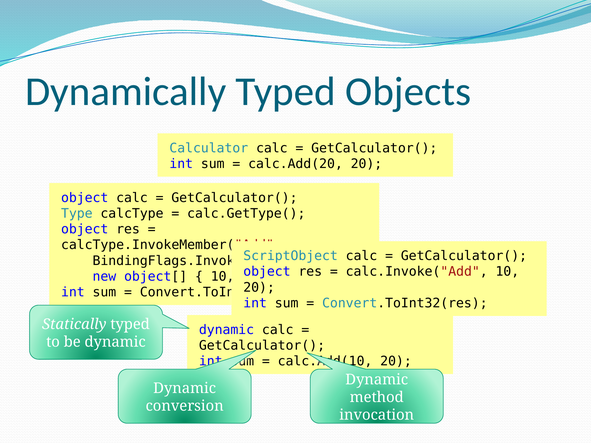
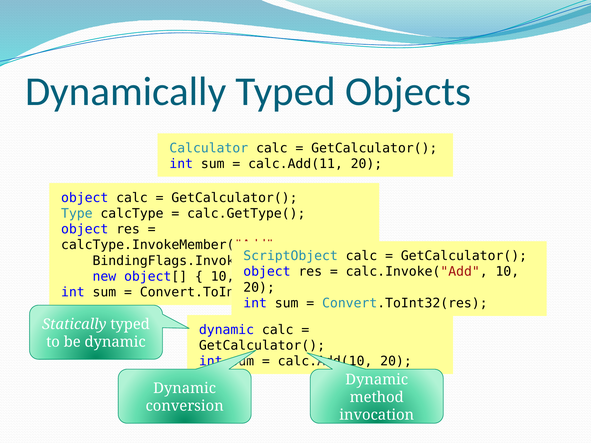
calc.Add(20: calc.Add(20 -> calc.Add(11
